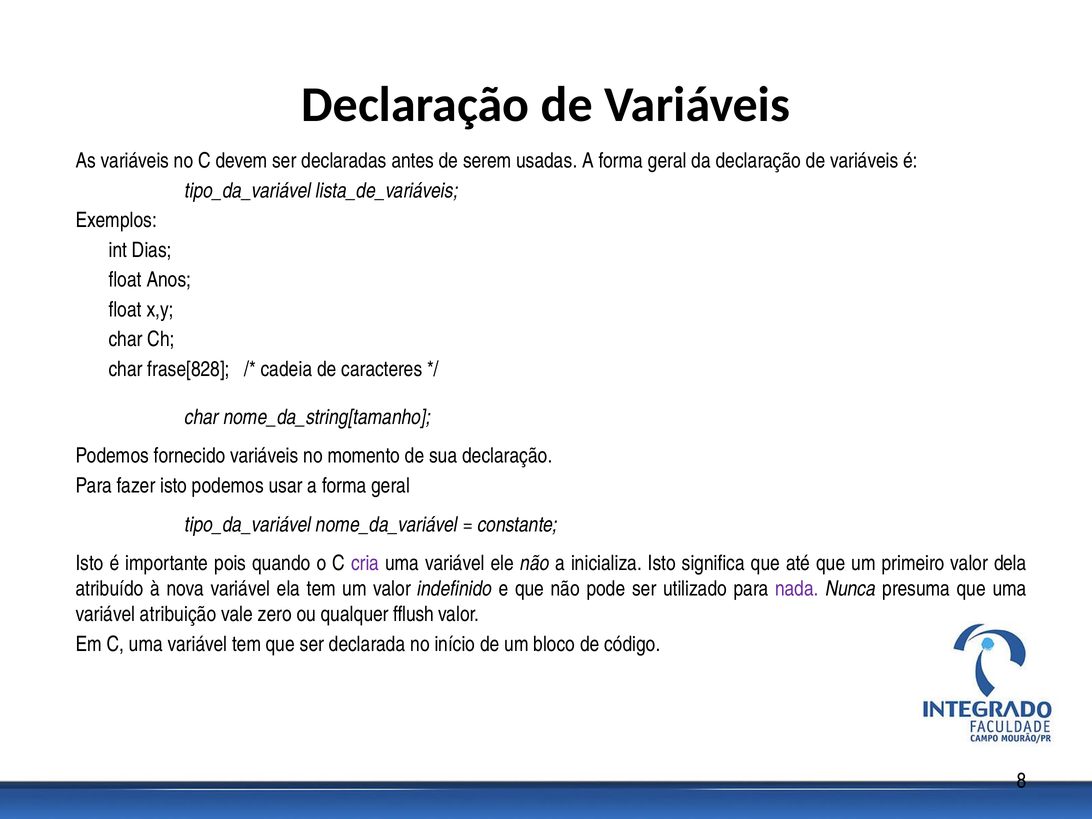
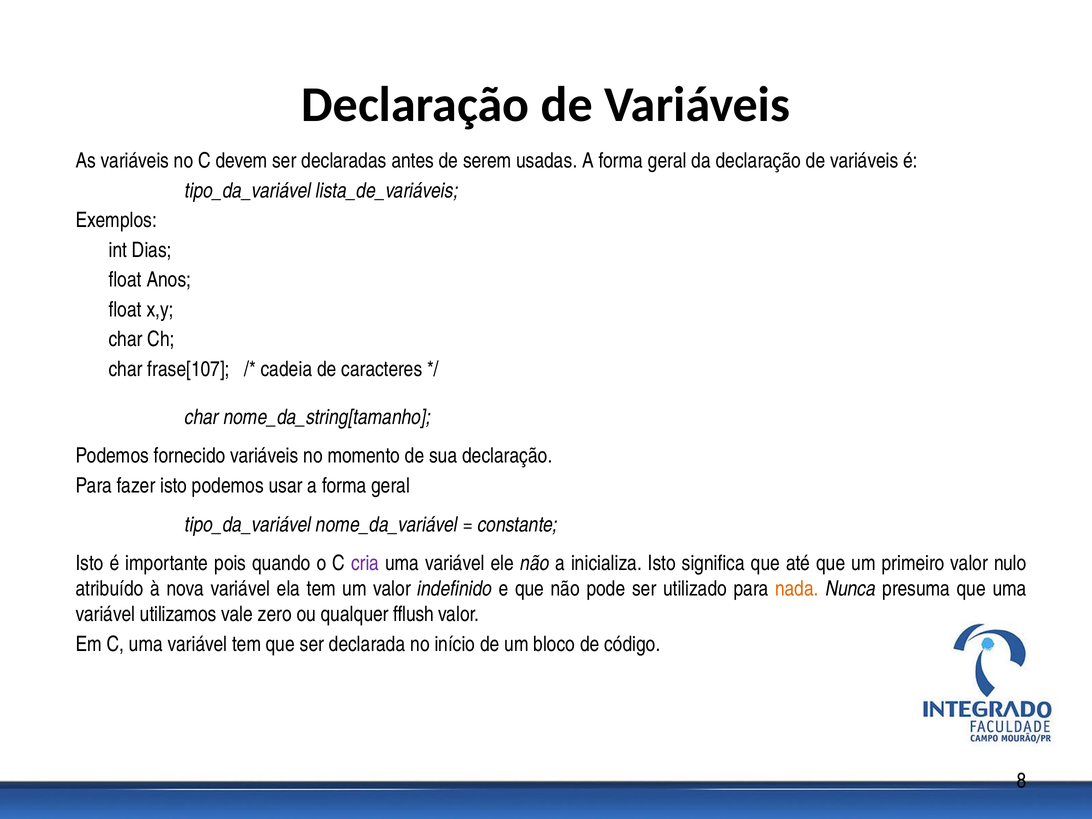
frase[828: frase[828 -> frase[107
dela: dela -> nulo
nada colour: purple -> orange
atribuição: atribuição -> utilizamos
